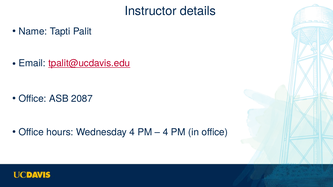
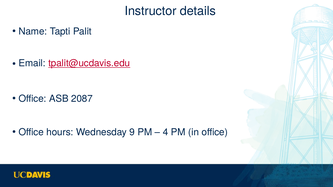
Wednesday 4: 4 -> 9
